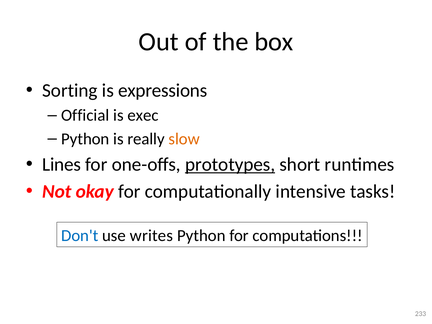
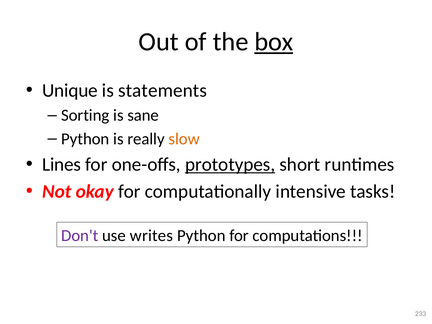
box underline: none -> present
Sorting: Sorting -> Unique
expressions: expressions -> statements
Official: Official -> Sorting
exec: exec -> sane
Don't colour: blue -> purple
